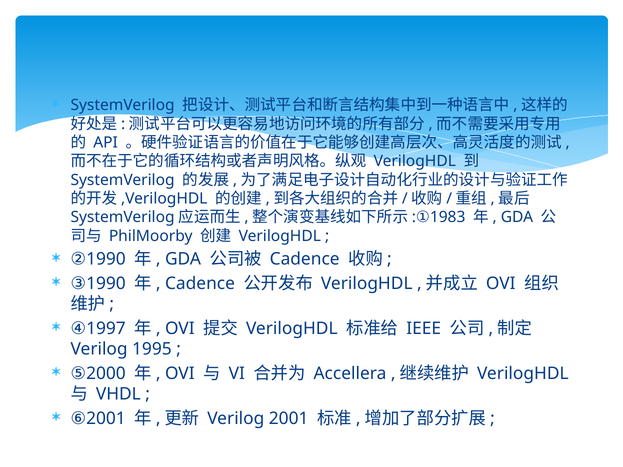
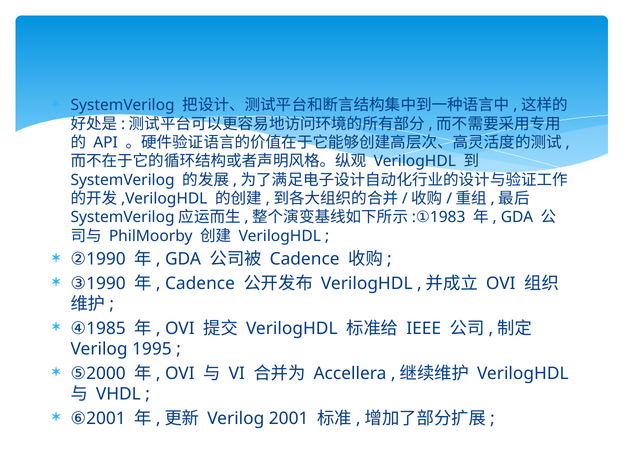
1997: 1997 -> 1985
